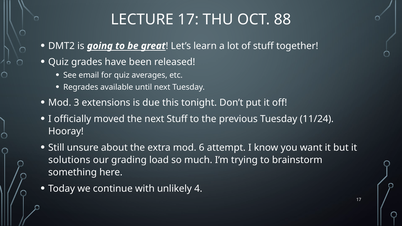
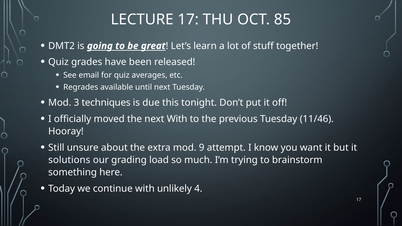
88: 88 -> 85
extensions: extensions -> techniques
next Stuff: Stuff -> With
11/24: 11/24 -> 11/46
6: 6 -> 9
